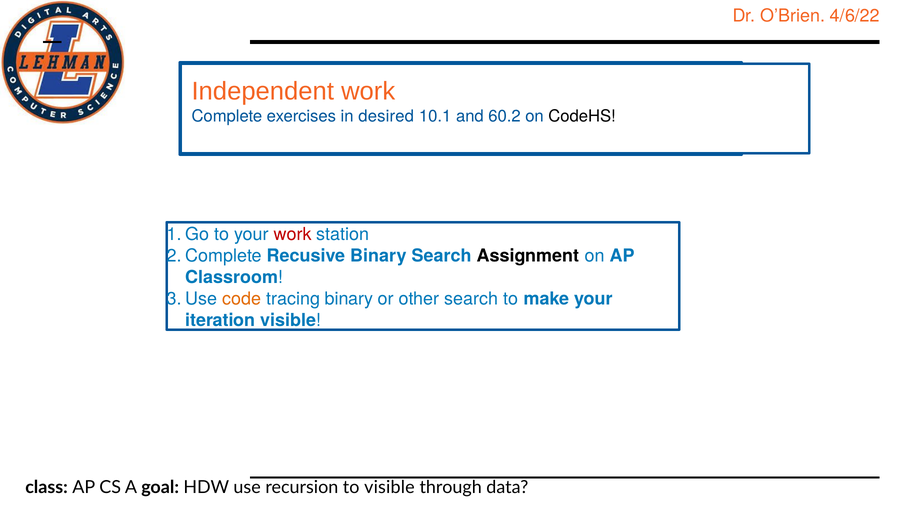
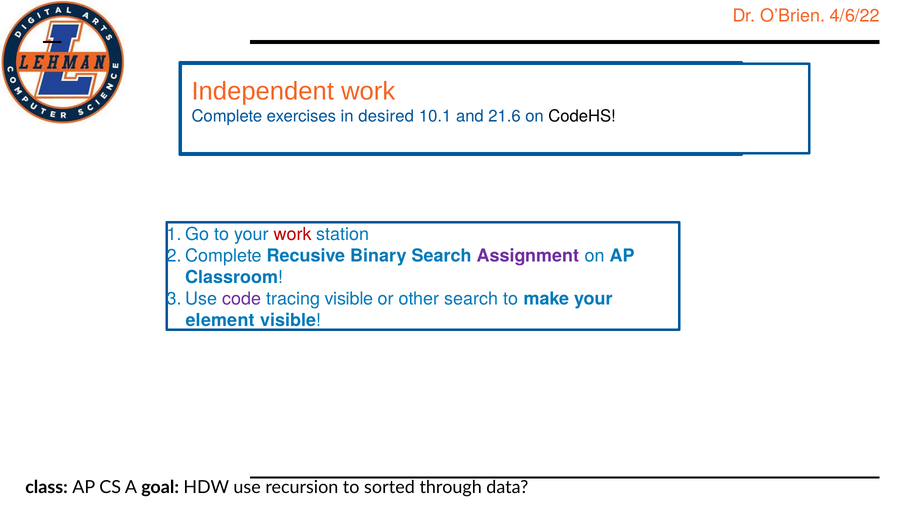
60.2: 60.2 -> 21.6
Assignment colour: black -> purple
code colour: orange -> purple
tracing binary: binary -> visible
iteration: iteration -> element
to visible: visible -> sorted
